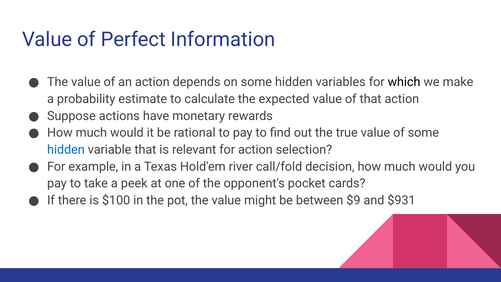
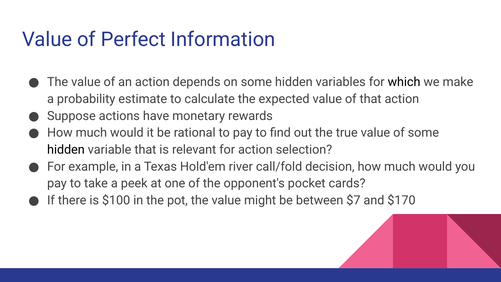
hidden at (66, 150) colour: blue -> black
$9: $9 -> $7
$931: $931 -> $170
